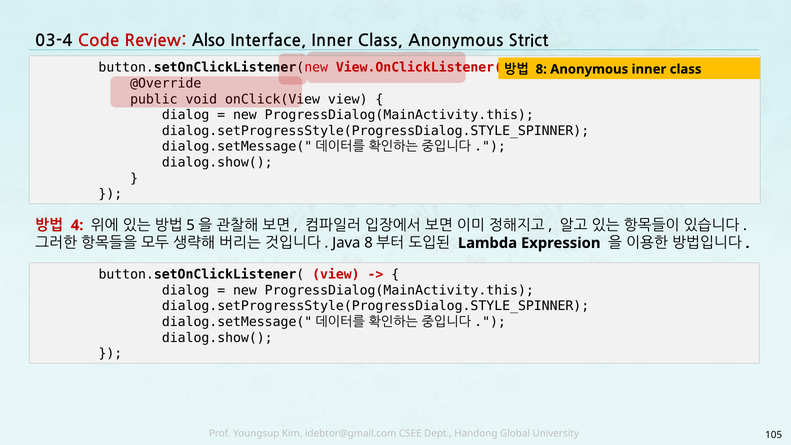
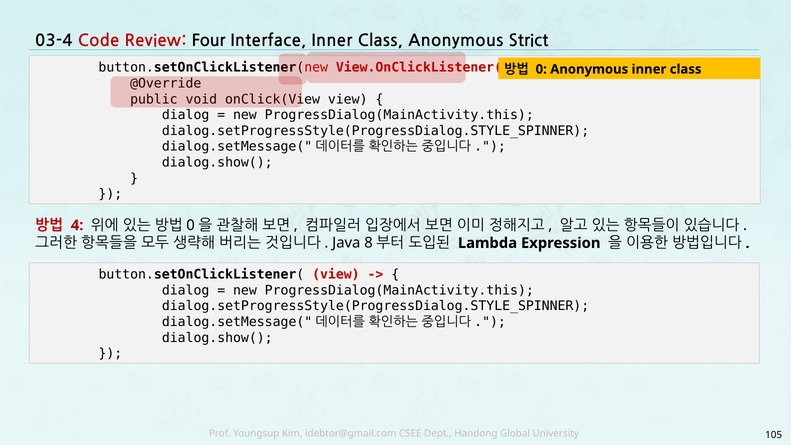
Also: Also -> Four
8 at (541, 69): 8 -> 0
5 at (191, 225): 5 -> 0
